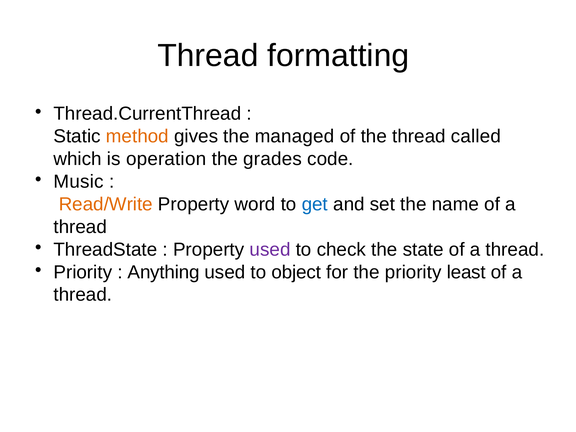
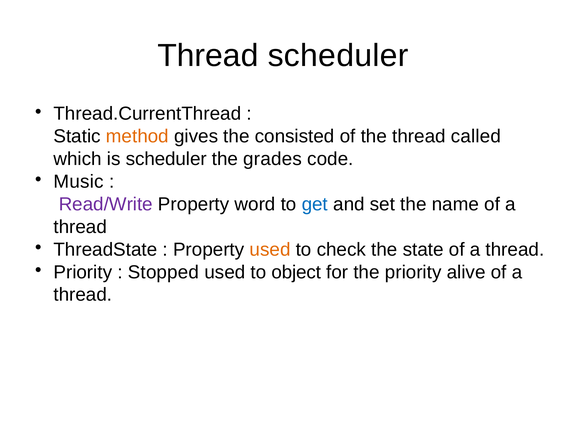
Thread formatting: formatting -> scheduler
managed: managed -> consisted
is operation: operation -> scheduler
Read/Write colour: orange -> purple
used at (270, 249) colour: purple -> orange
Anything: Anything -> Stopped
least: least -> alive
